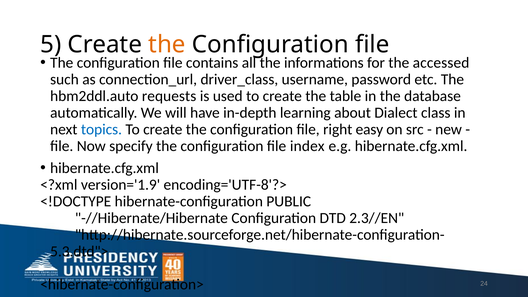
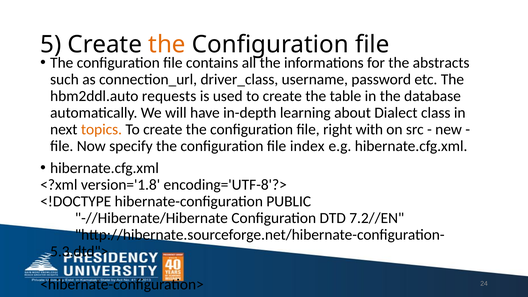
accessed: accessed -> abstracts
topics colour: blue -> orange
easy: easy -> with
version='1.9: version='1.9 -> version='1.8
2.3//EN: 2.3//EN -> 7.2//EN
